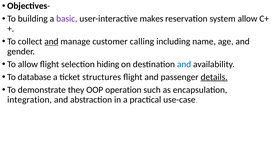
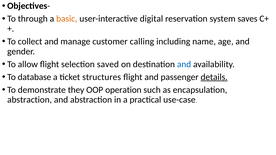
building: building -> through
basic colour: purple -> orange
makes: makes -> digital
system allow: allow -> saves
and at (51, 42) underline: present -> none
hiding: hiding -> saved
integration at (30, 100): integration -> abstraction
